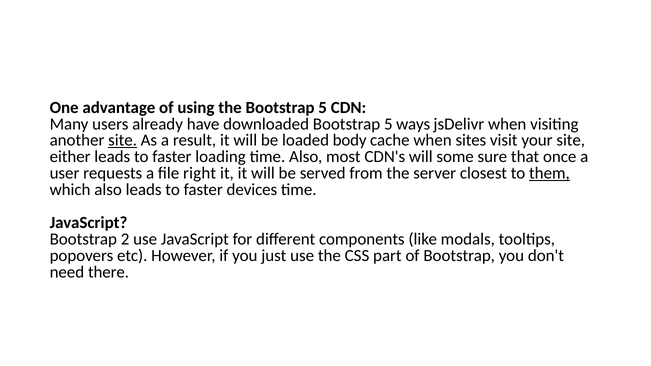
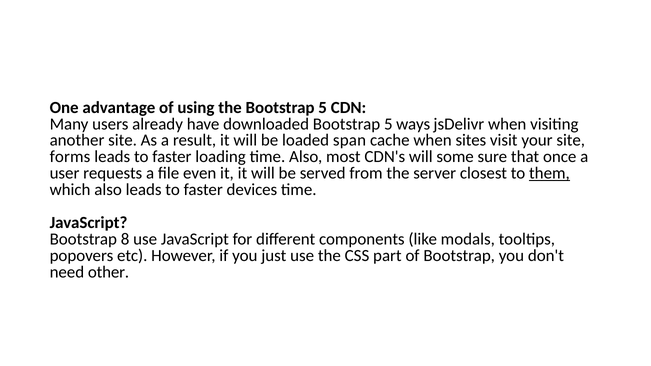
site at (123, 140) underline: present -> none
body: body -> span
either: either -> forms
right: right -> even
2: 2 -> 8
there: there -> other
